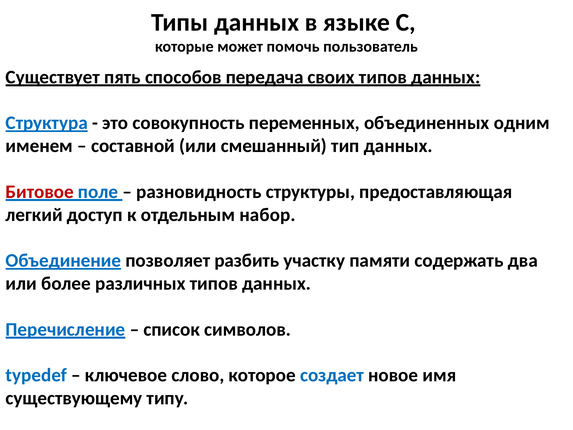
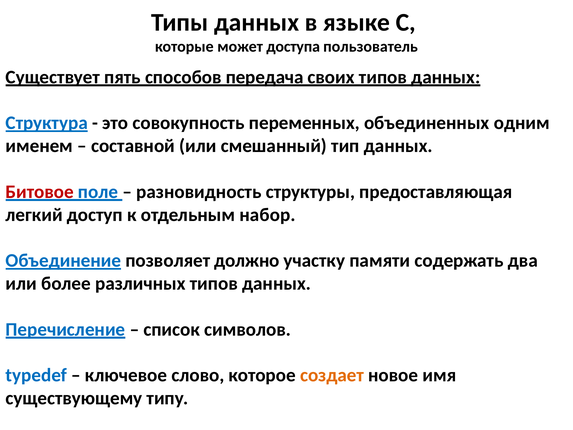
помочь: помочь -> доступа
разбить: разбить -> должно
создает colour: blue -> orange
